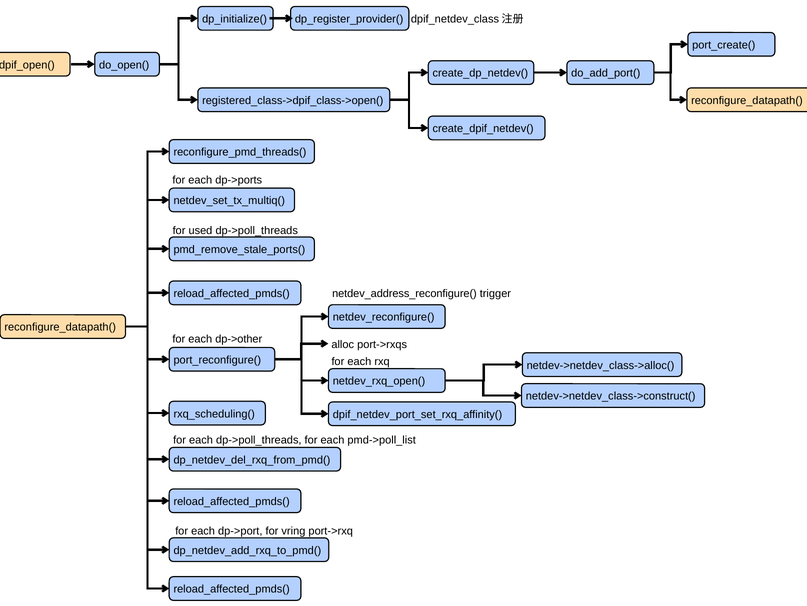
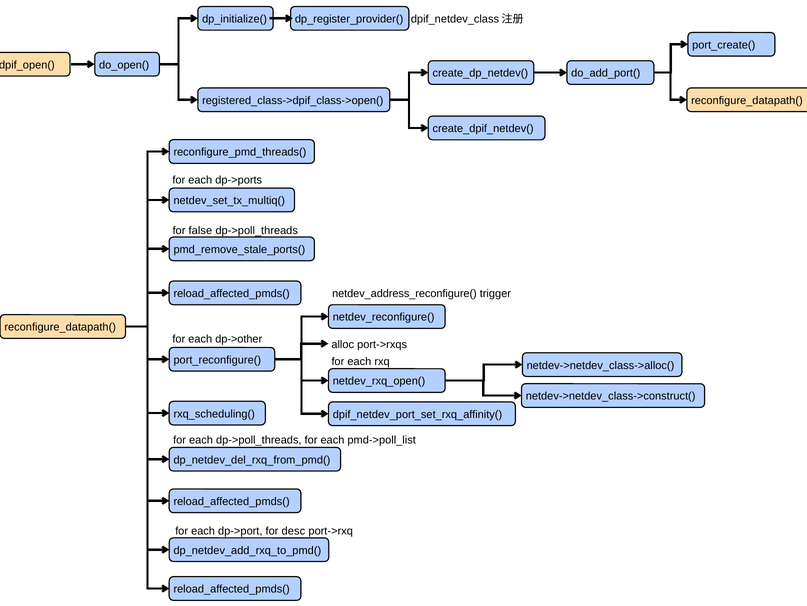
used: used -> false
vring: vring -> desc
